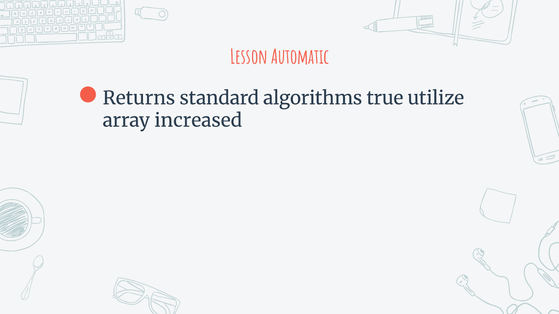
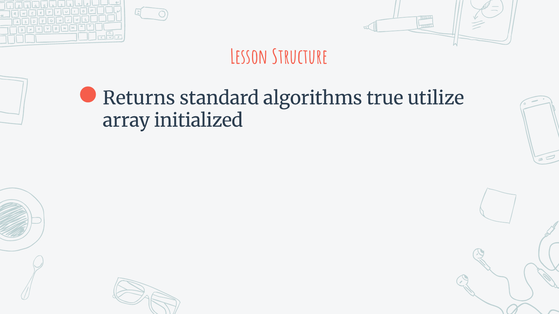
Automatic: Automatic -> Structure
increased: increased -> initialized
